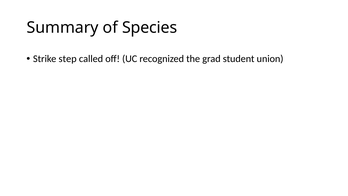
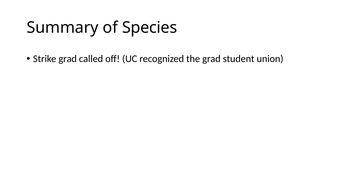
Strike step: step -> grad
